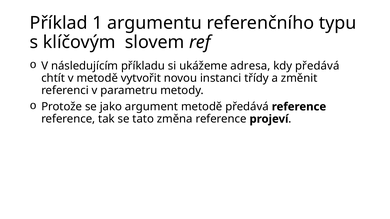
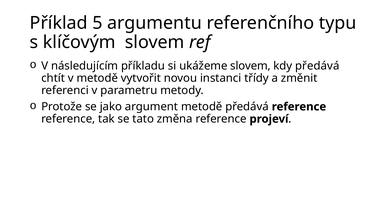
1: 1 -> 5
ukážeme adresa: adresa -> slovem
